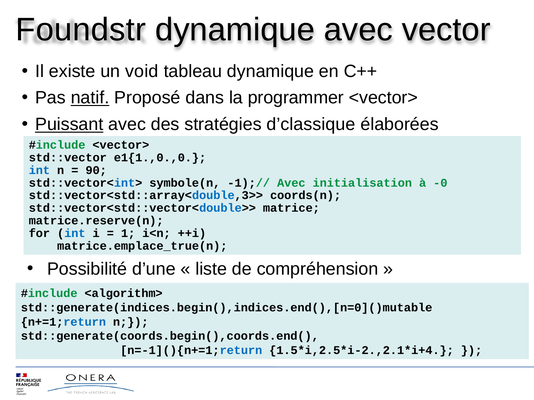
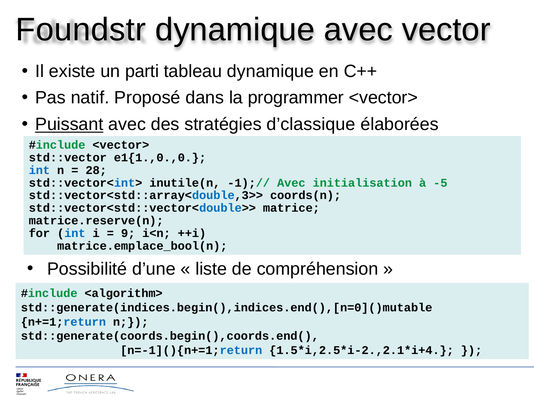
void: void -> parti
natif underline: present -> none
90: 90 -> 28
symbole(n: symbole(n -> inutile(n
-0: -0 -> -5
1: 1 -> 9
matrice.emplace_true(n: matrice.emplace_true(n -> matrice.emplace_bool(n
